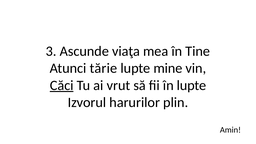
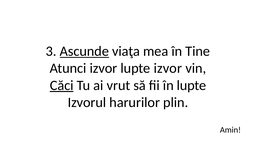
Ascunde underline: none -> present
Atunci tărie: tărie -> izvor
lupte mine: mine -> izvor
